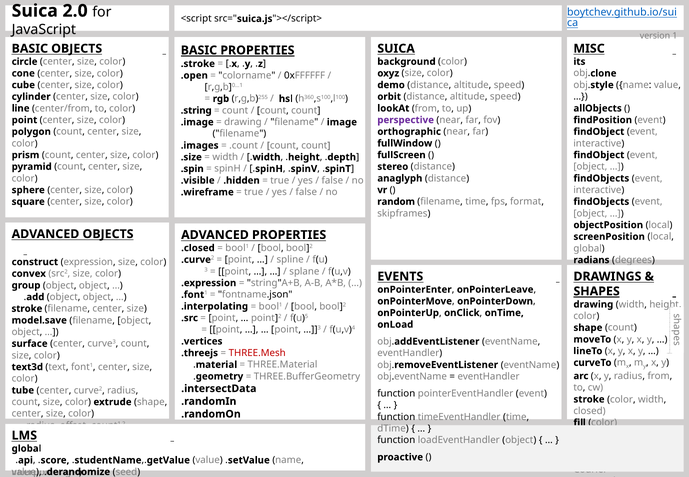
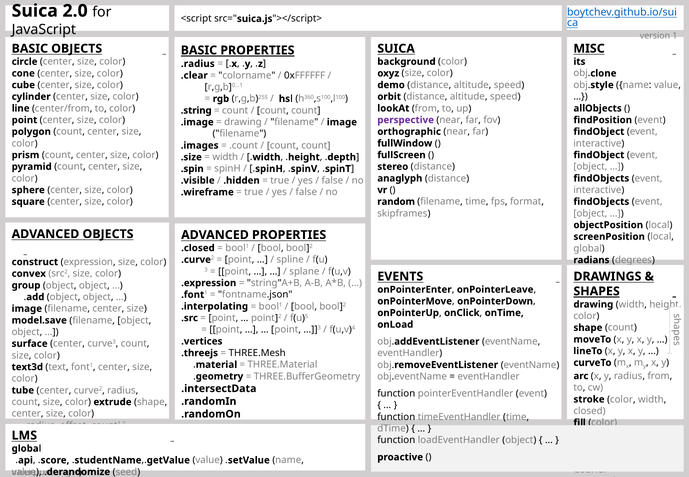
.stroke at (198, 64): .stroke -> .radius
.open: .open -> .clear
stroke at (27, 309): stroke -> image
THREE.Mesh colour: red -> black
